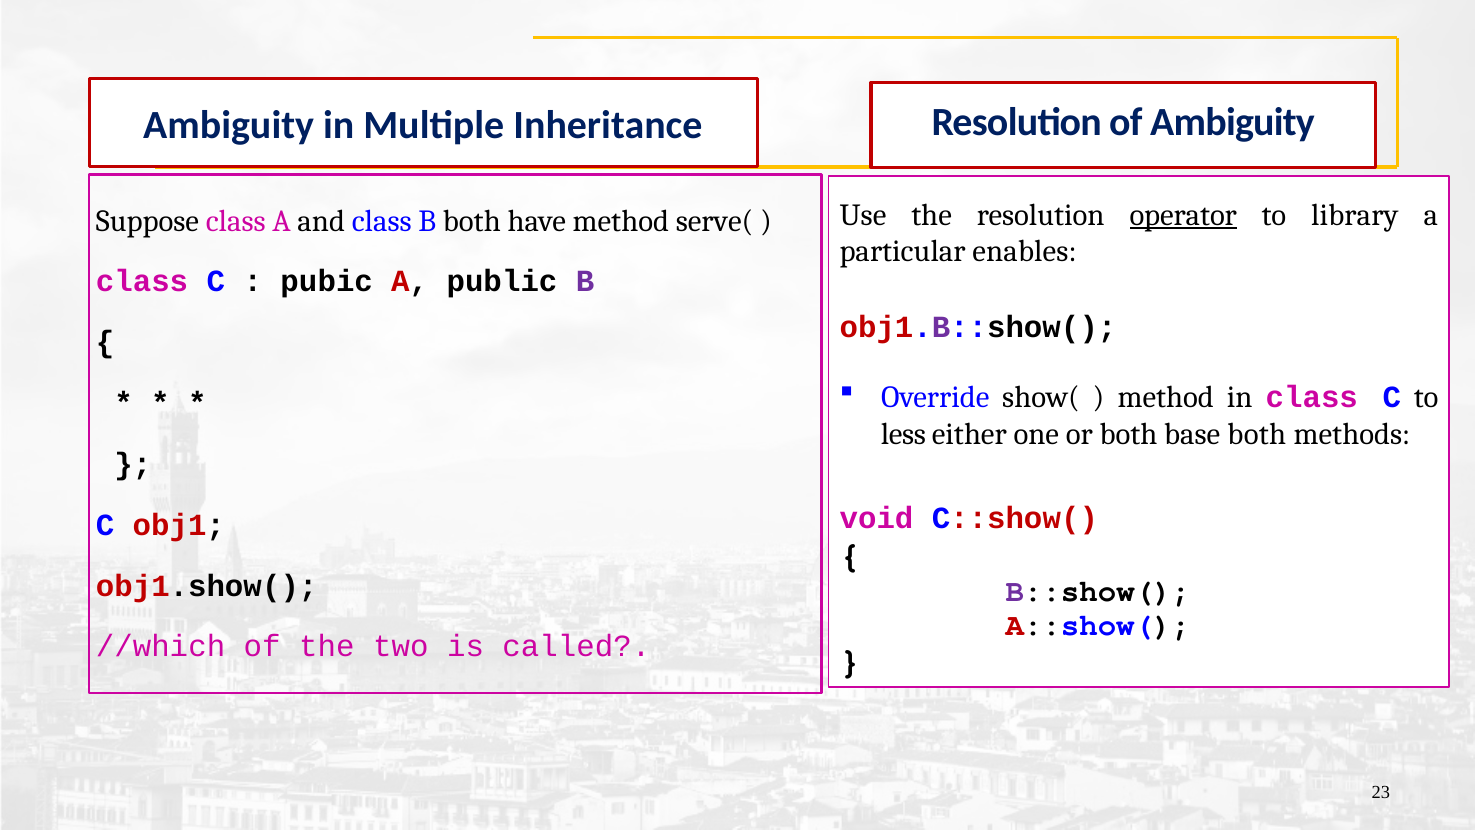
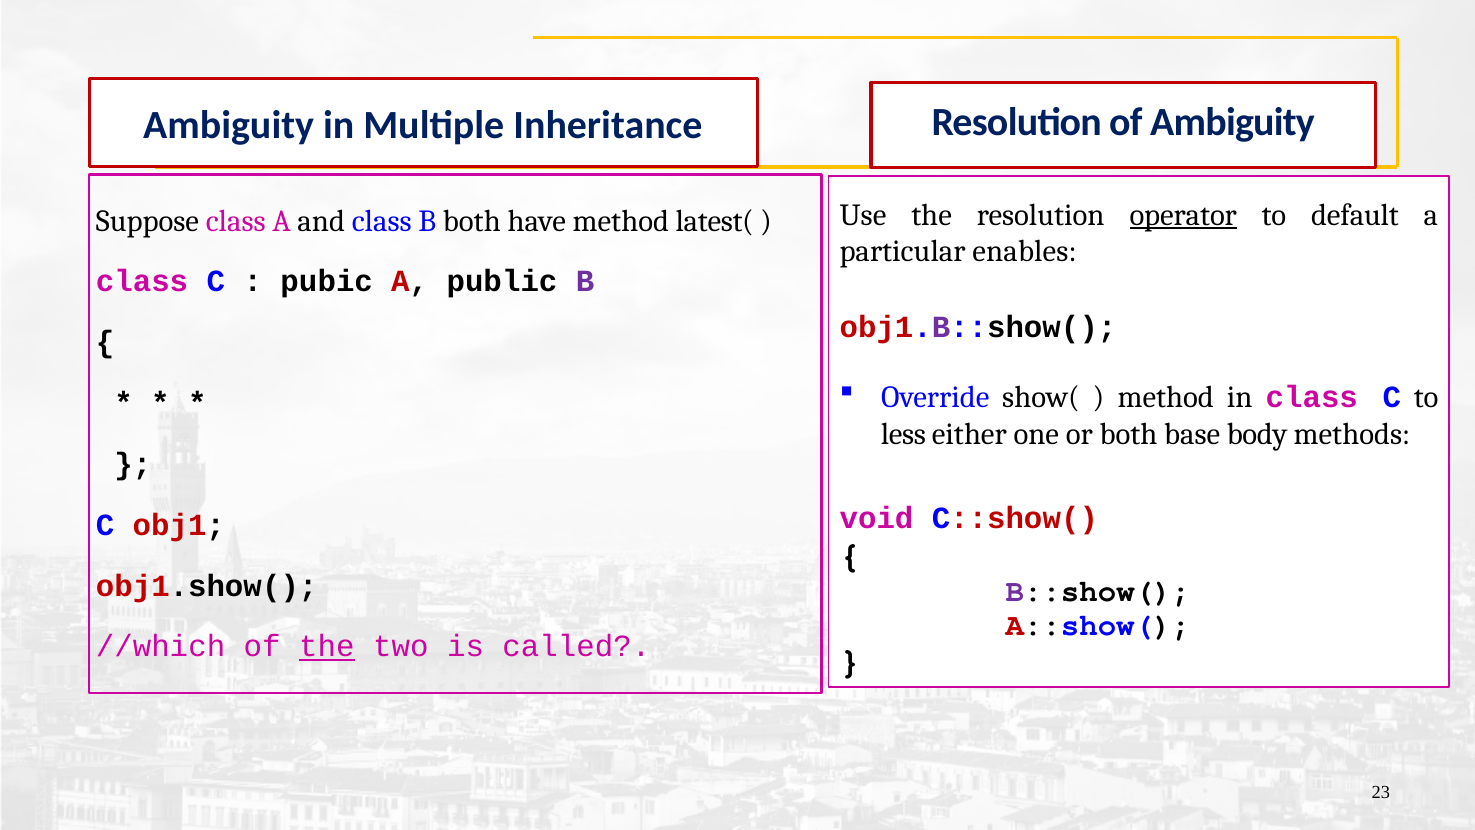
library: library -> default
serve(: serve( -> latest(
base both: both -> body
the at (327, 647) underline: none -> present
